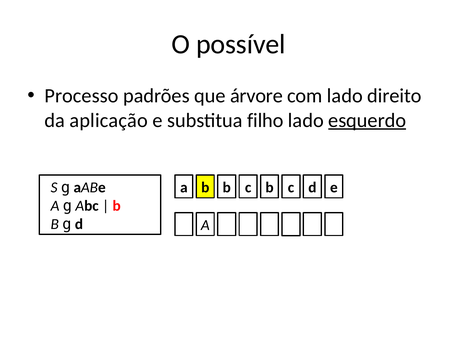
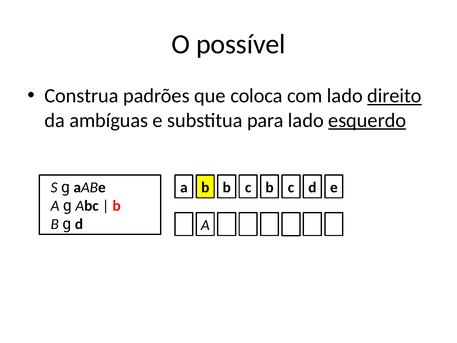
Processo: Processo -> Construa
árvore: árvore -> coloca
direito underline: none -> present
aplicação: aplicação -> ambíguas
filho: filho -> para
